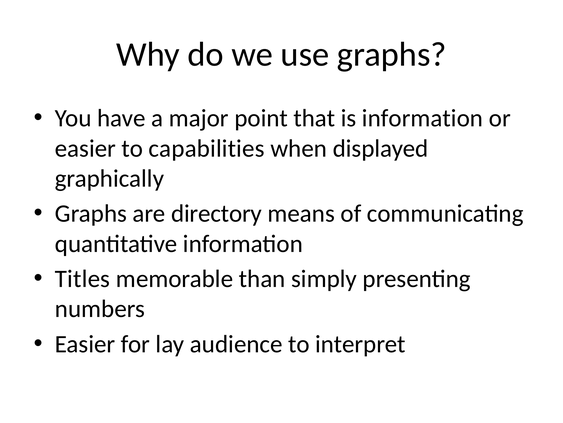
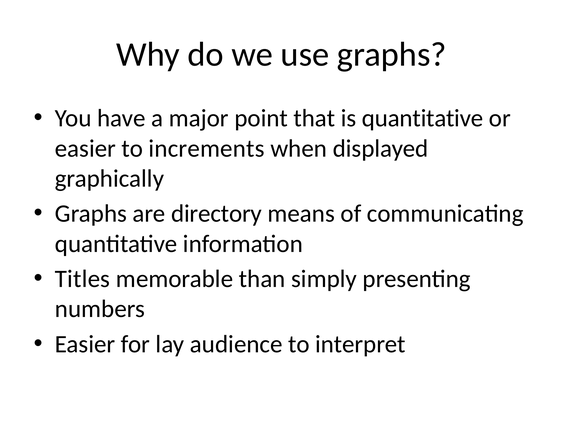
is information: information -> quantitative
capabilities: capabilities -> increments
